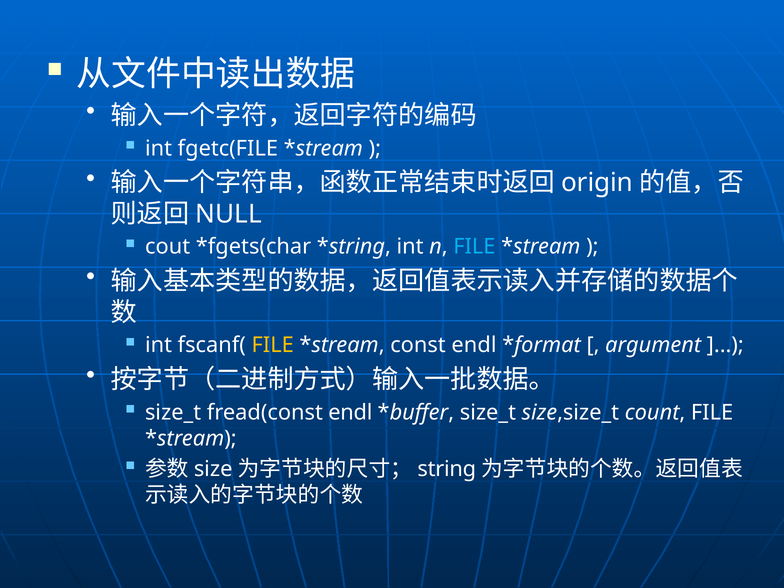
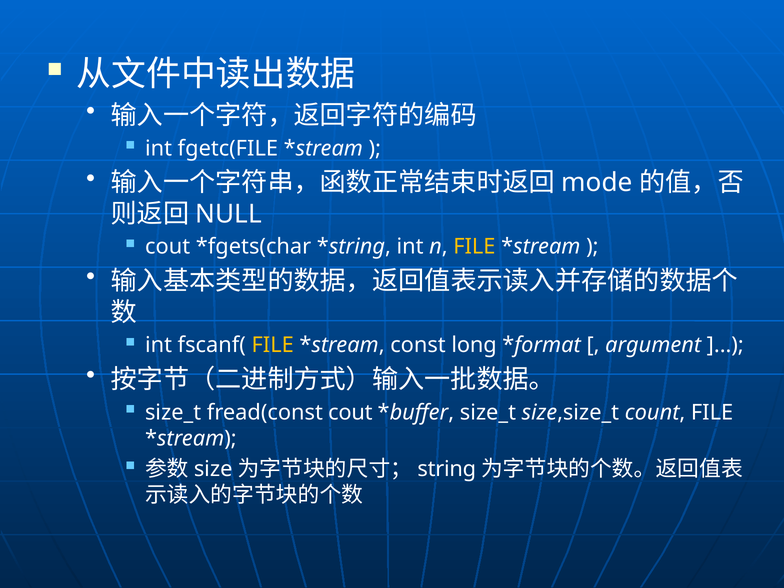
origin: origin -> mode
FILE at (474, 247) colour: light blue -> yellow
const endl: endl -> long
fread(const endl: endl -> cout
